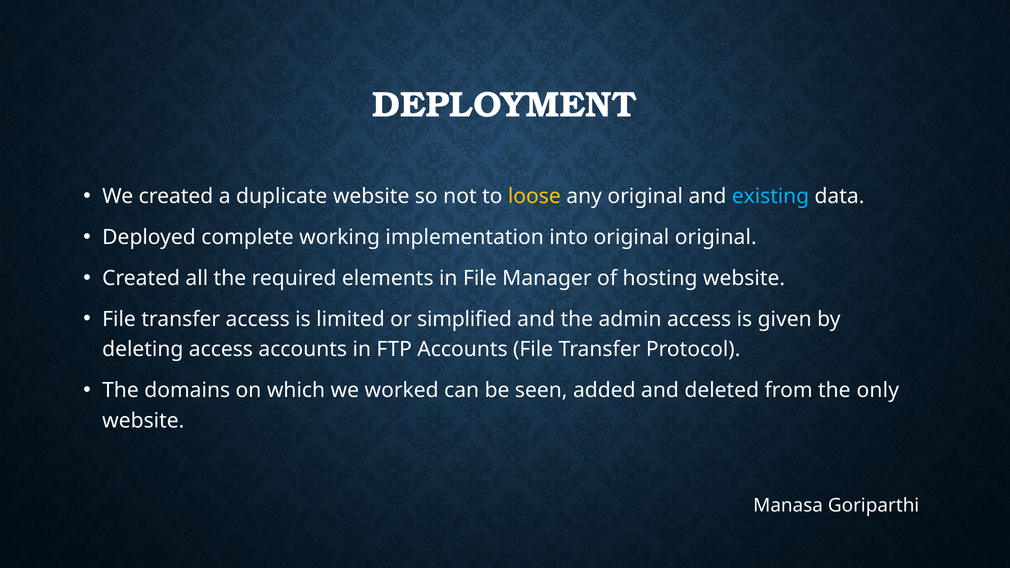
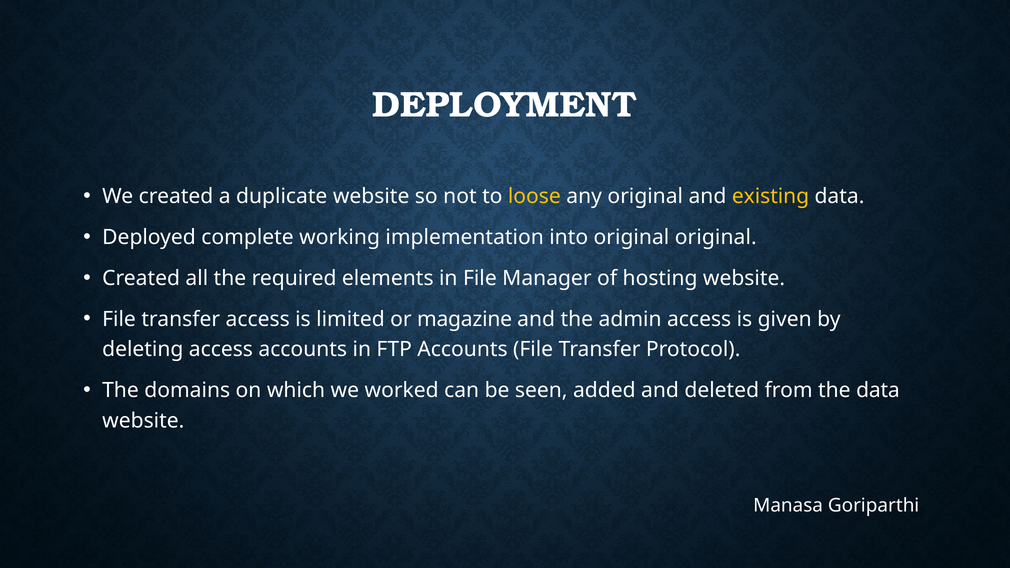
existing colour: light blue -> yellow
simplified: simplified -> magazine
the only: only -> data
